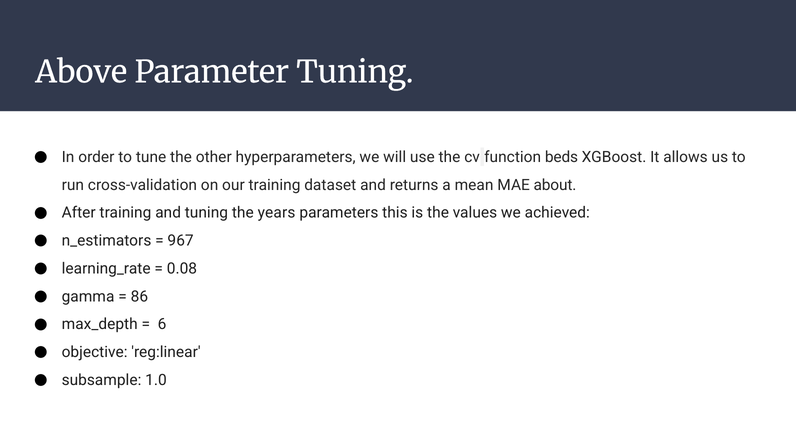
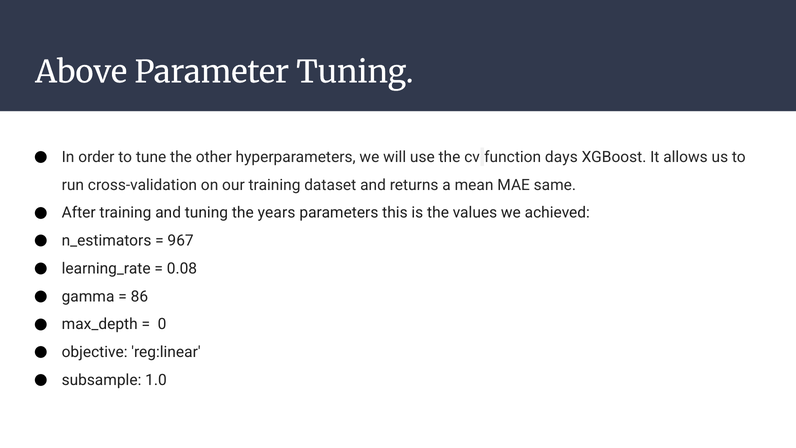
beds: beds -> days
about: about -> same
6: 6 -> 0
